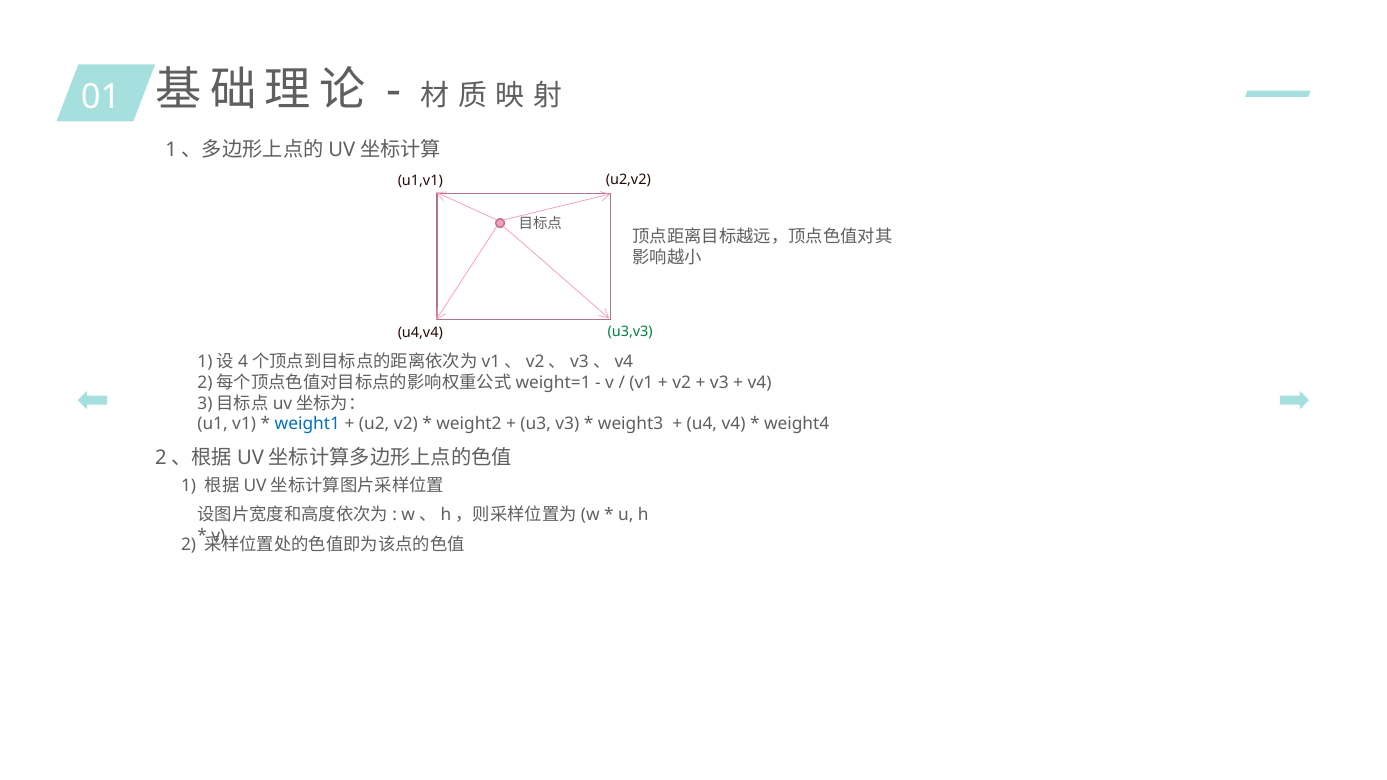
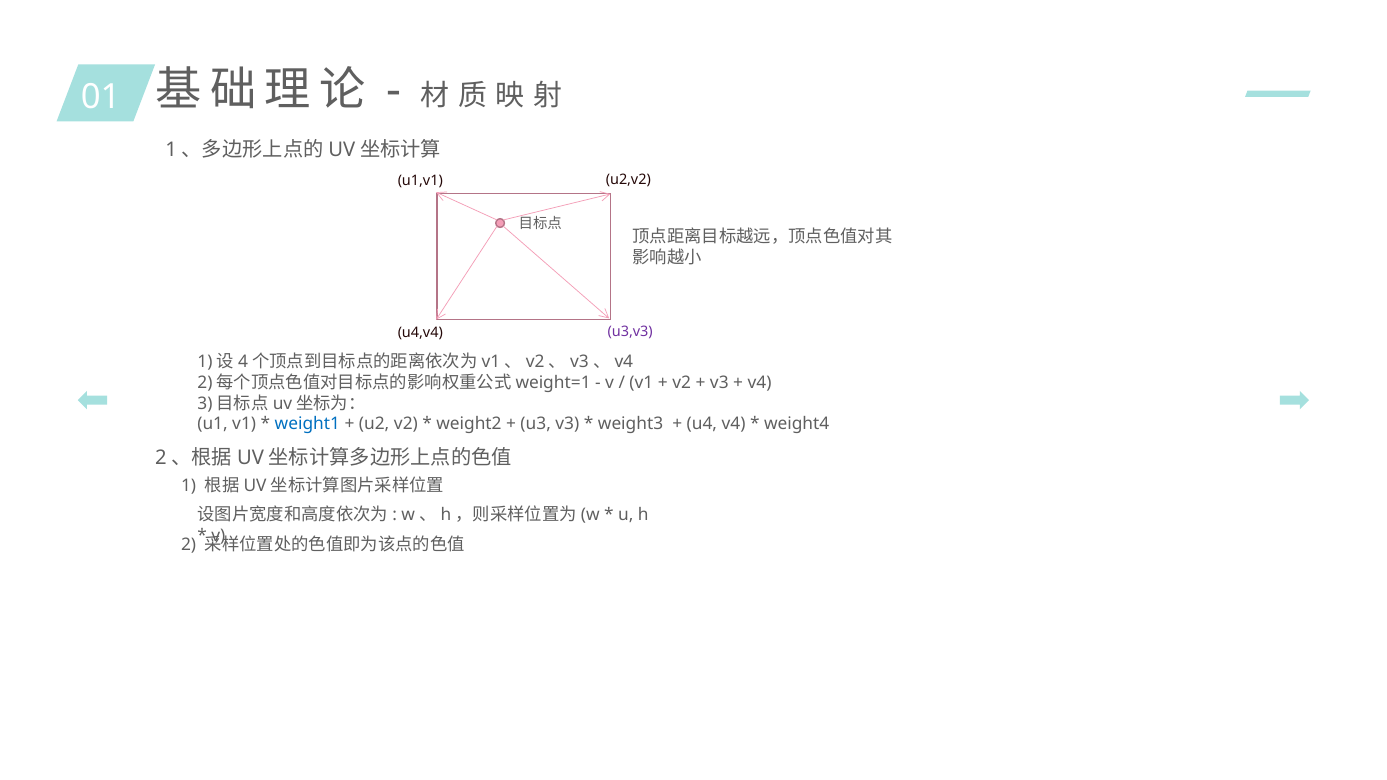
u3,v3 colour: green -> purple
